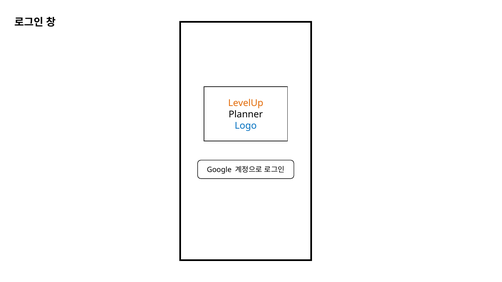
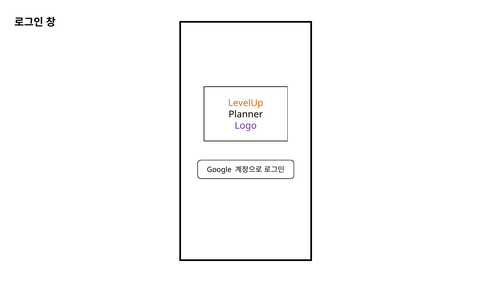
Logo colour: blue -> purple
